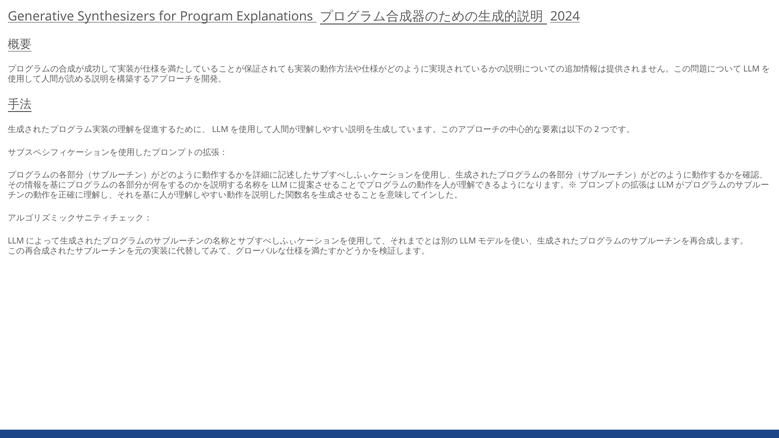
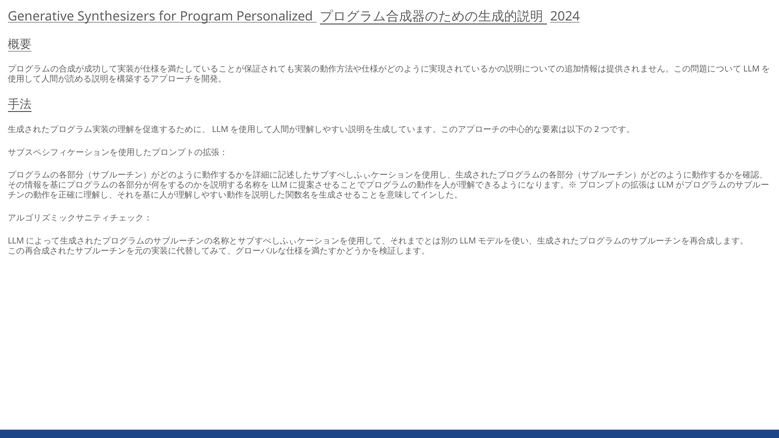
Explanations: Explanations -> Personalized
